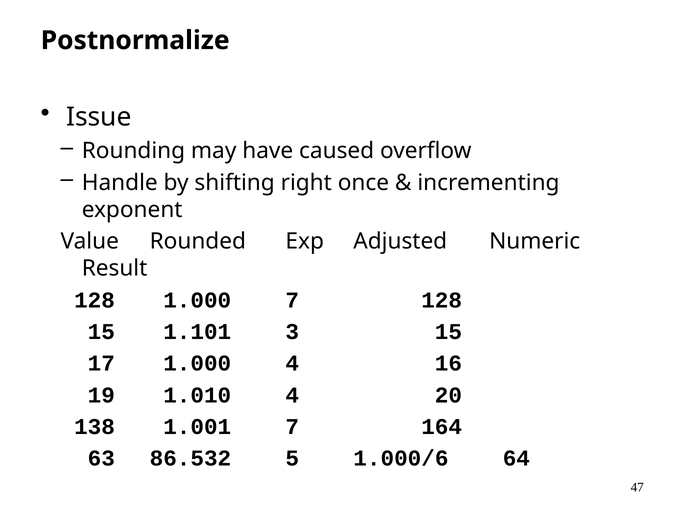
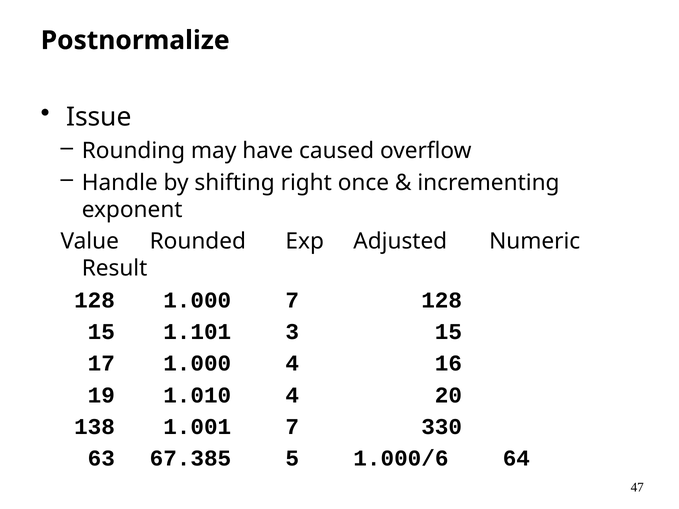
164: 164 -> 330
86.532: 86.532 -> 67.385
